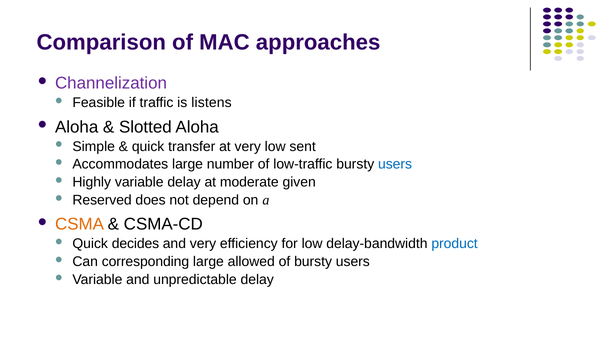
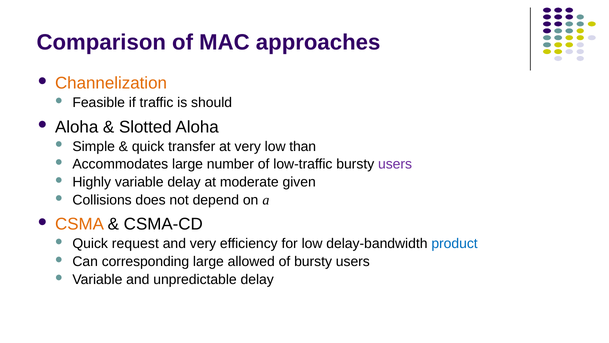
Channelization colour: purple -> orange
listens: listens -> should
sent: sent -> than
users at (395, 164) colour: blue -> purple
Reserved: Reserved -> Collisions
decides: decides -> request
